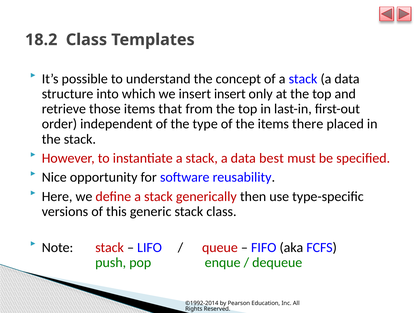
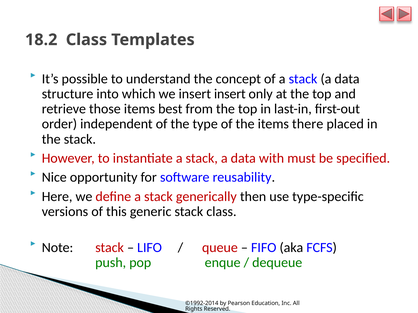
that: that -> best
best: best -> with
